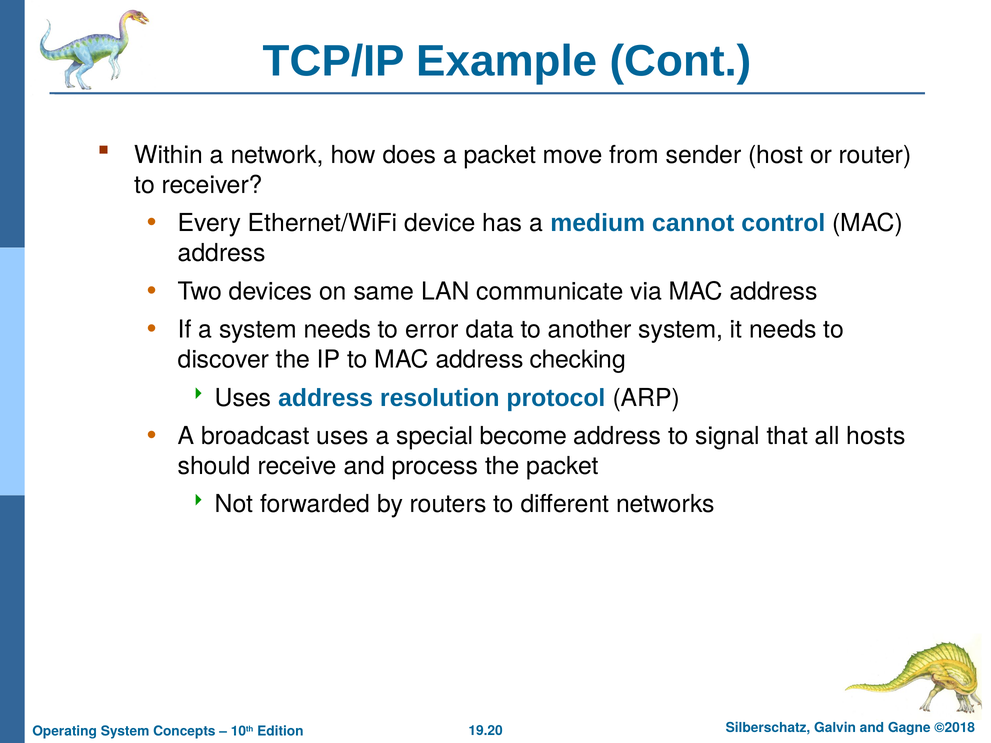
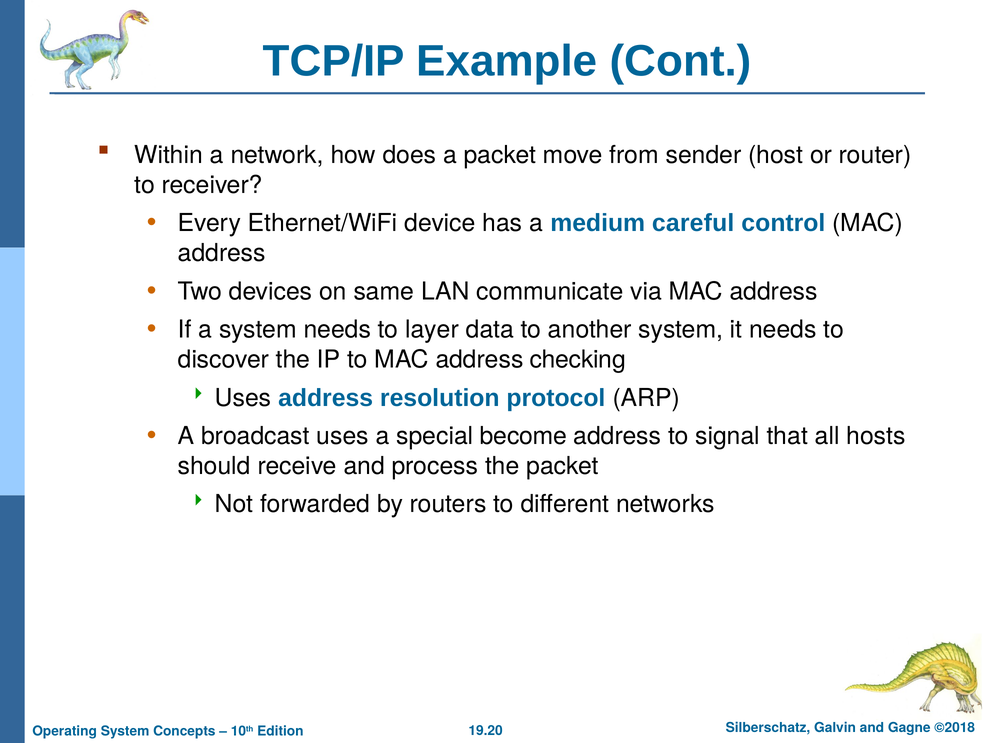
cannot: cannot -> careful
error: error -> layer
